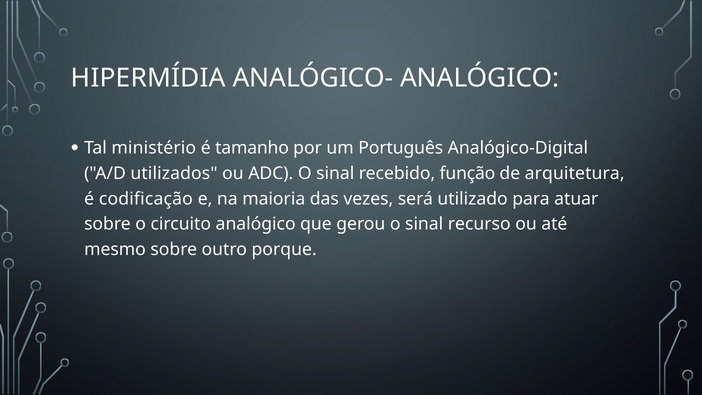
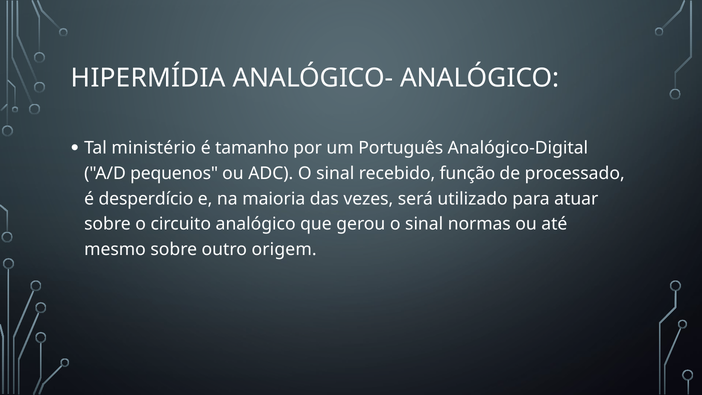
utilizados: utilizados -> pequenos
arquitetura: arquitetura -> processado
codificação: codificação -> desperdício
recurso: recurso -> normas
porque: porque -> origem
